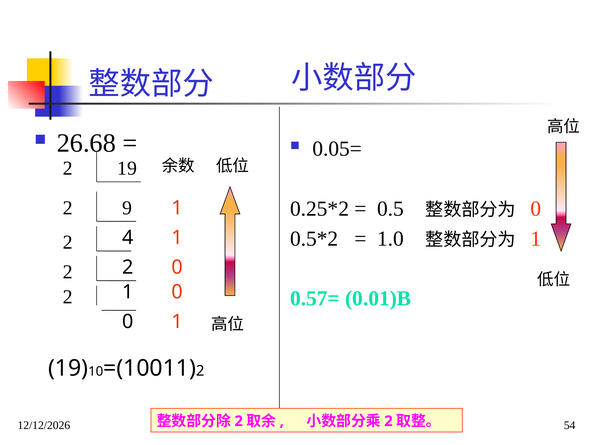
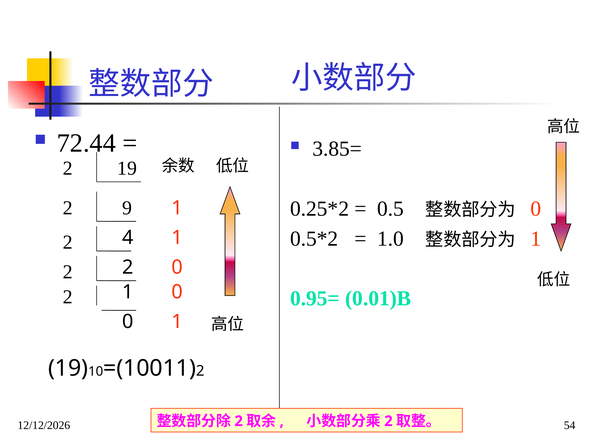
26.68: 26.68 -> 72.44
0.05=: 0.05= -> 3.85=
0.57=: 0.57= -> 0.95=
